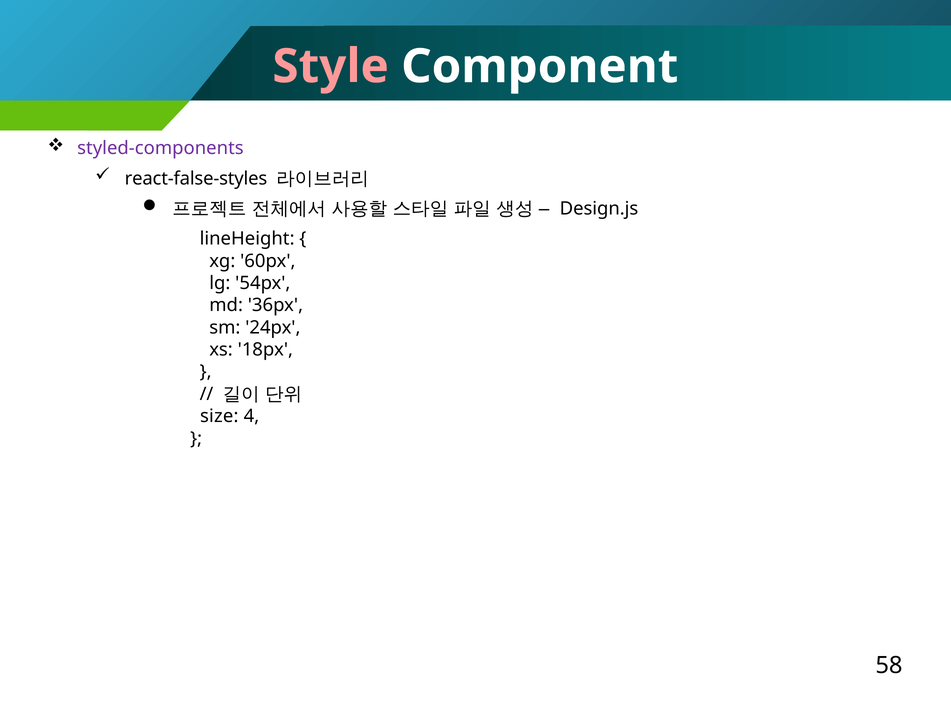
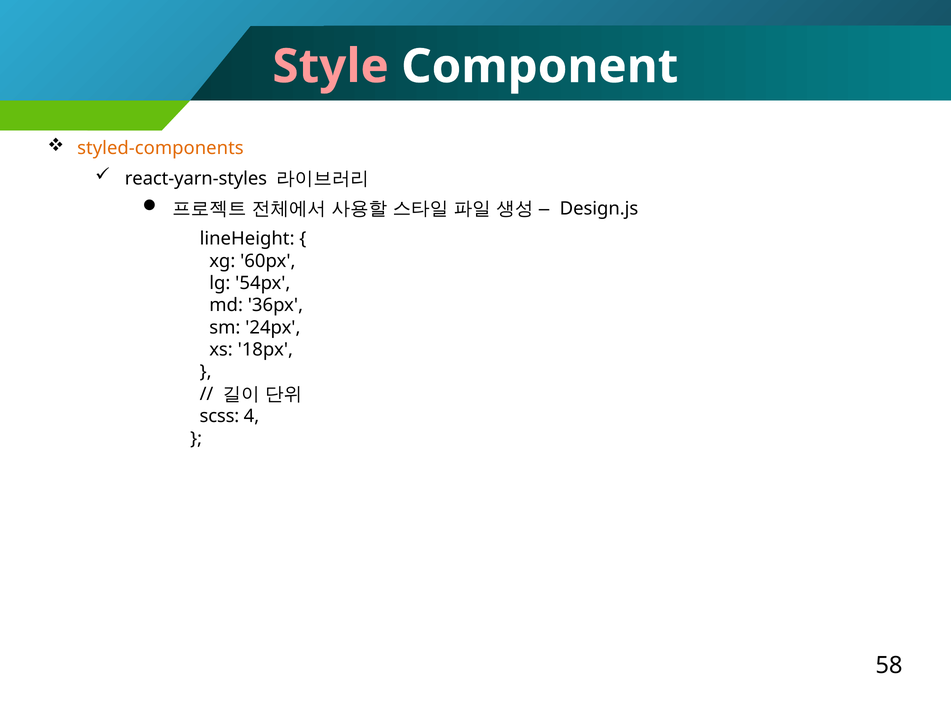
styled-components colour: purple -> orange
react-false-styles: react-false-styles -> react-yarn-styles
size: size -> scss
